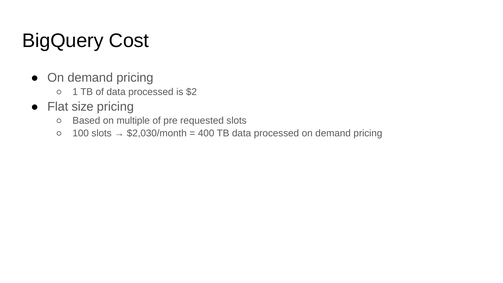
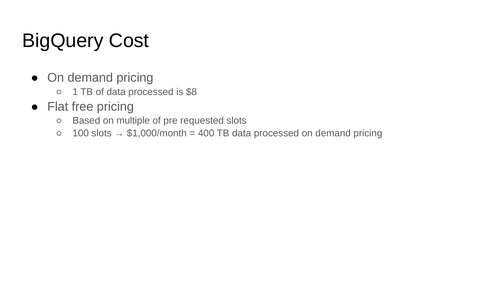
$2: $2 -> $8
size: size -> free
$2,030/month: $2,030/month -> $1,000/month
